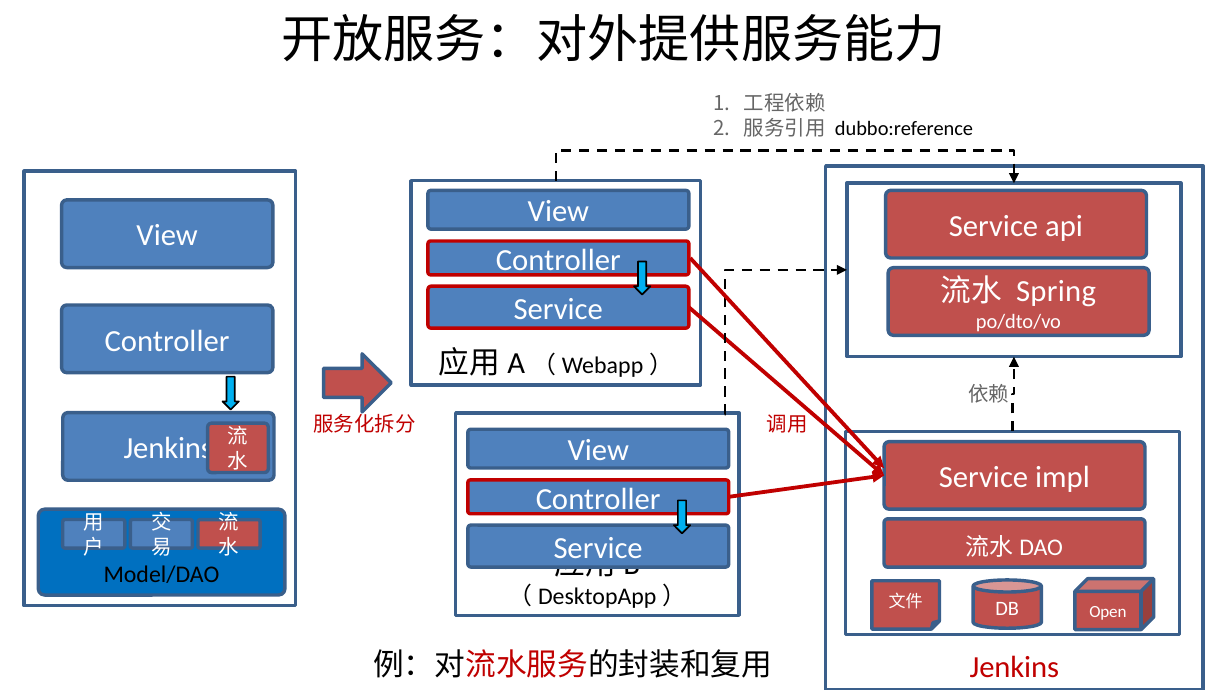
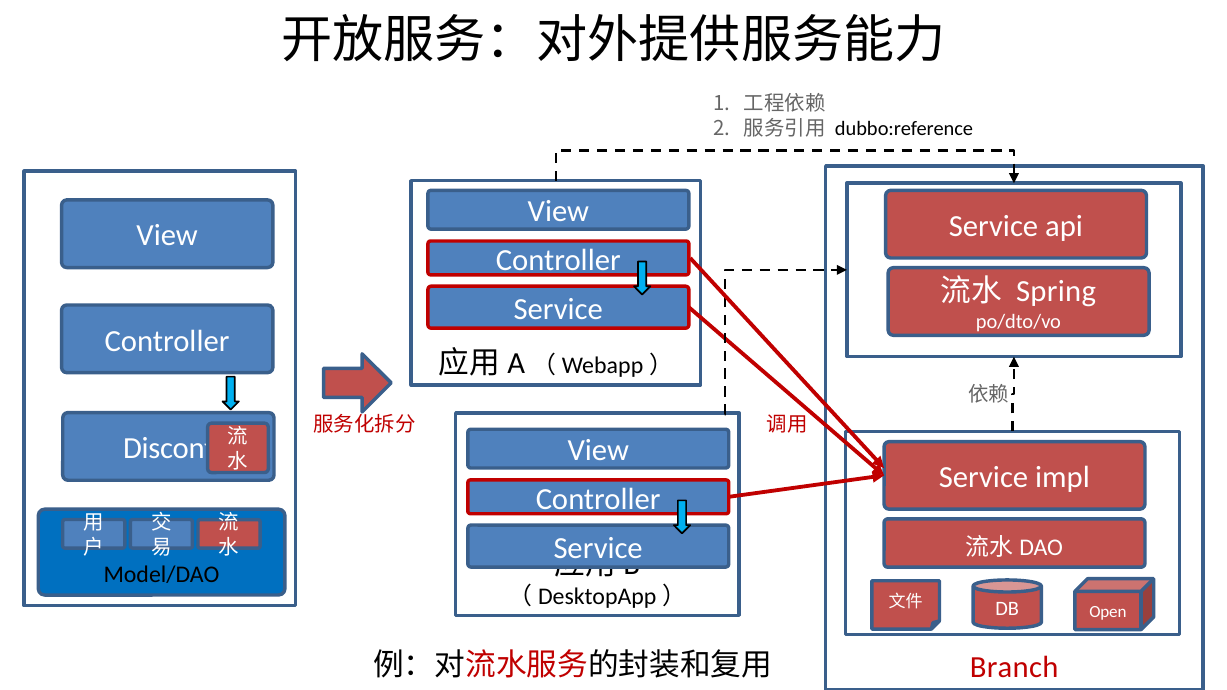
Jenkins at (168, 449): Jenkins -> Disconf
Jenkins at (1014, 668): Jenkins -> Branch
